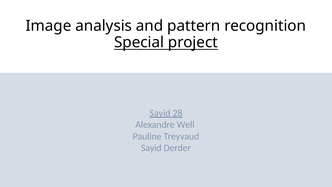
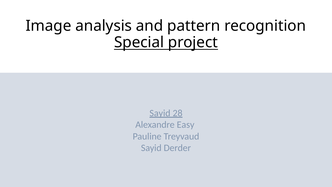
Well: Well -> Easy
